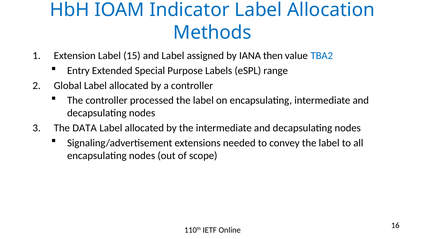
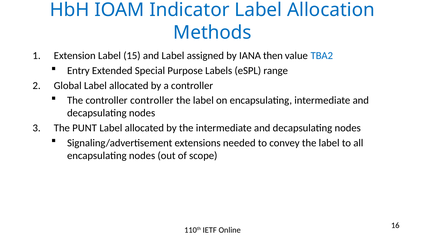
controller processed: processed -> controller
DATA: DATA -> PUNT
